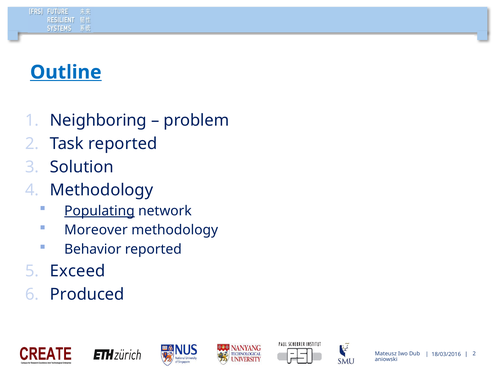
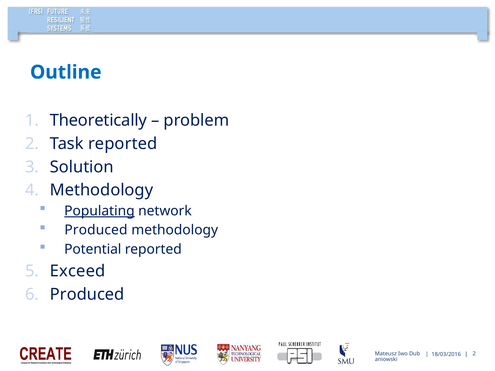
Outline underline: present -> none
Neighboring: Neighboring -> Theoretically
Moreover at (96, 230): Moreover -> Produced
Behavior: Behavior -> Potential
